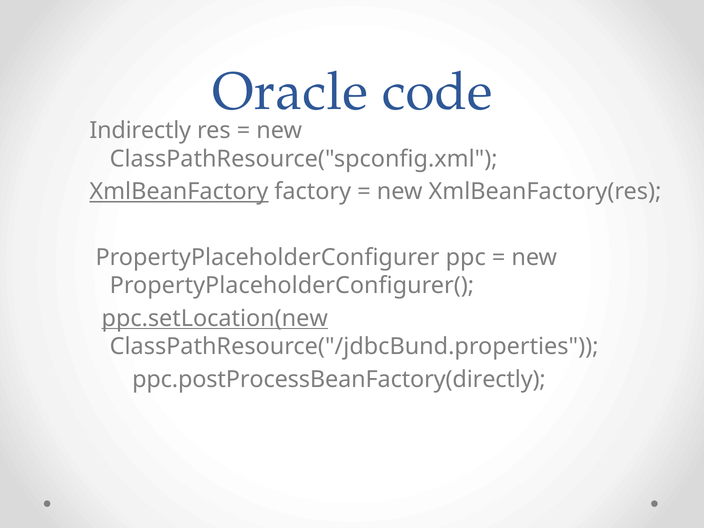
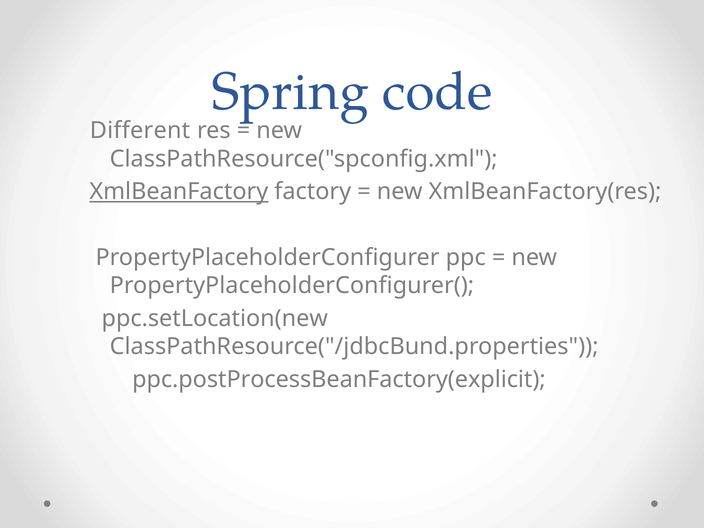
Oracle: Oracle -> Spring
Indirectly: Indirectly -> Different
ppc.setLocation(new underline: present -> none
ppc.postProcessBeanFactory(directly: ppc.postProcessBeanFactory(directly -> ppc.postProcessBeanFactory(explicit
